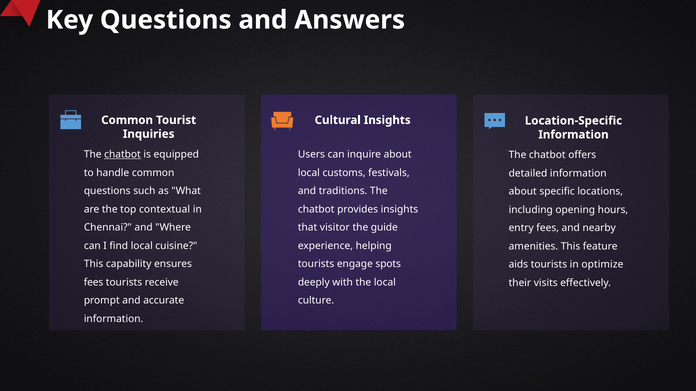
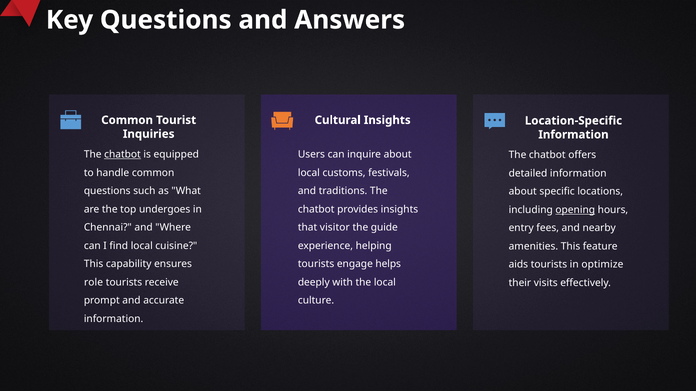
contextual: contextual -> undergoes
opening underline: none -> present
spots: spots -> helps
fees at (94, 283): fees -> role
